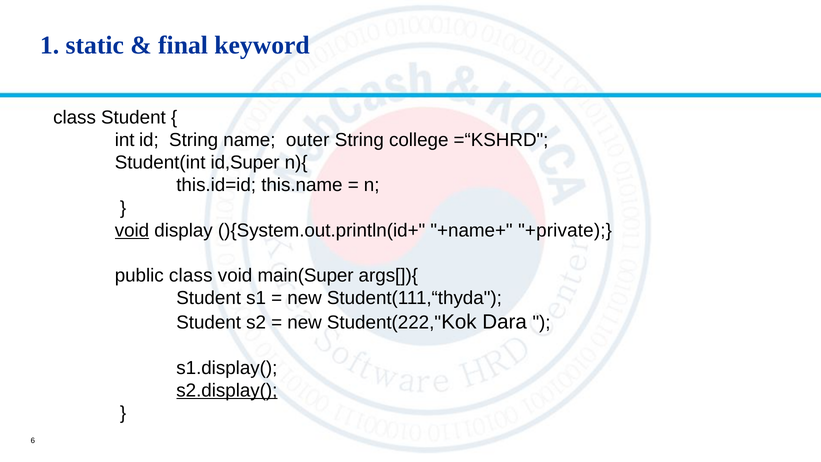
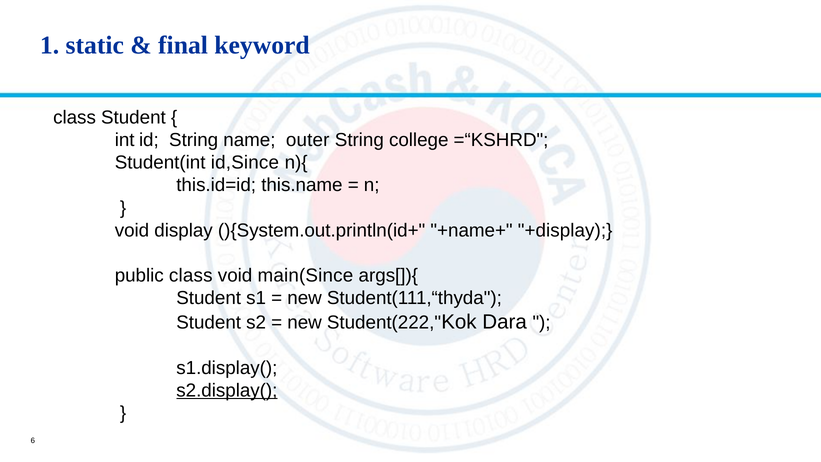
id,Super: id,Super -> id,Since
void at (132, 230) underline: present -> none
+private);: +private); -> +display);
main(Super: main(Super -> main(Since
